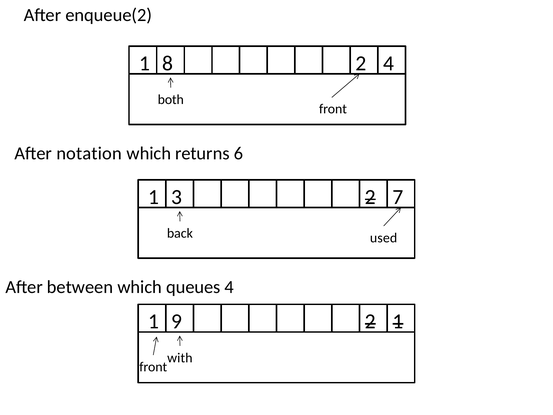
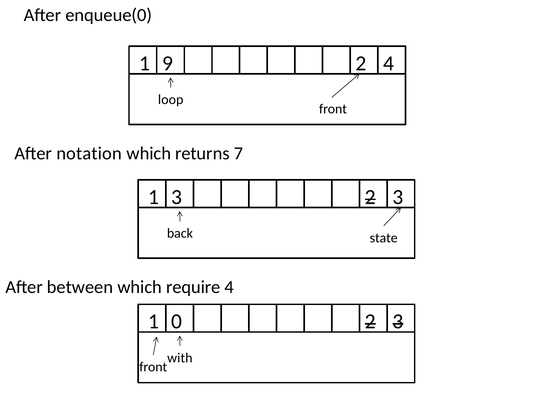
enqueue(2: enqueue(2 -> enqueue(0
8: 8 -> 9
both: both -> loop
6: 6 -> 7
7 at (398, 197): 7 -> 3
used: used -> state
queues: queues -> require
9: 9 -> 0
1 at (398, 321): 1 -> 3
